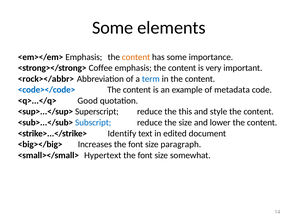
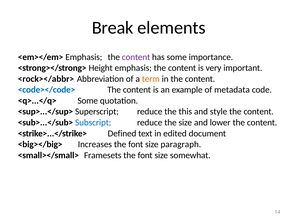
Some at (113, 28): Some -> Break
content at (136, 57) colour: orange -> purple
Coffee: Coffee -> Height
term colour: blue -> orange
Good at (88, 101): Good -> Some
Identify: Identify -> Defined
Hypertext: Hypertext -> Framesets
